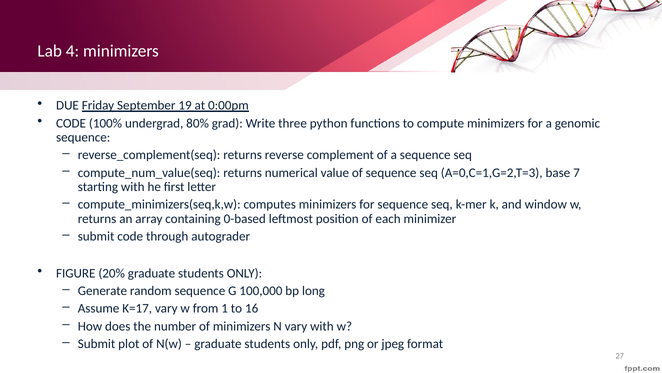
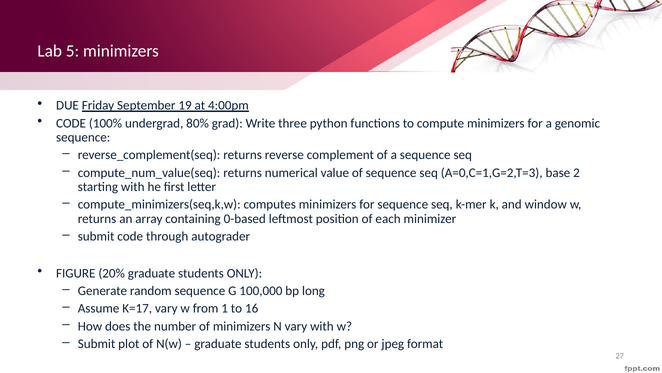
4: 4 -> 5
0:00pm: 0:00pm -> 4:00pm
7: 7 -> 2
